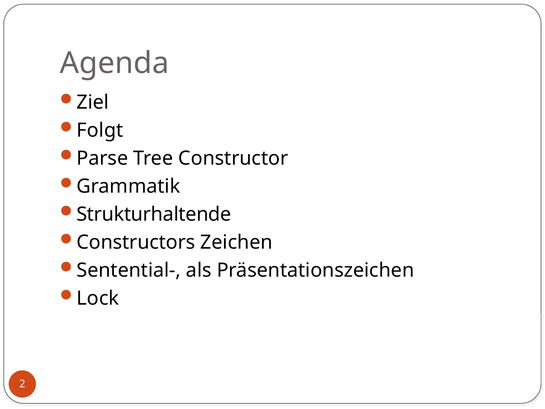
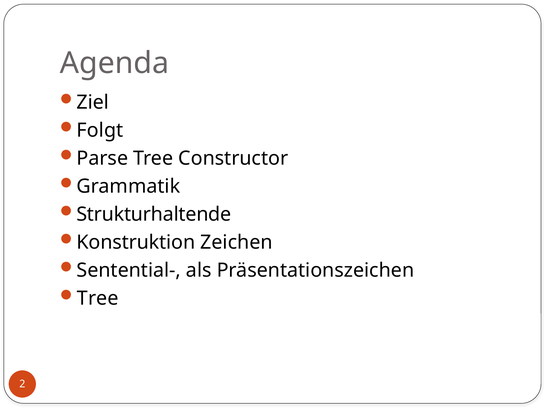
Constructors: Constructors -> Konstruktion
Lock at (98, 298): Lock -> Tree
